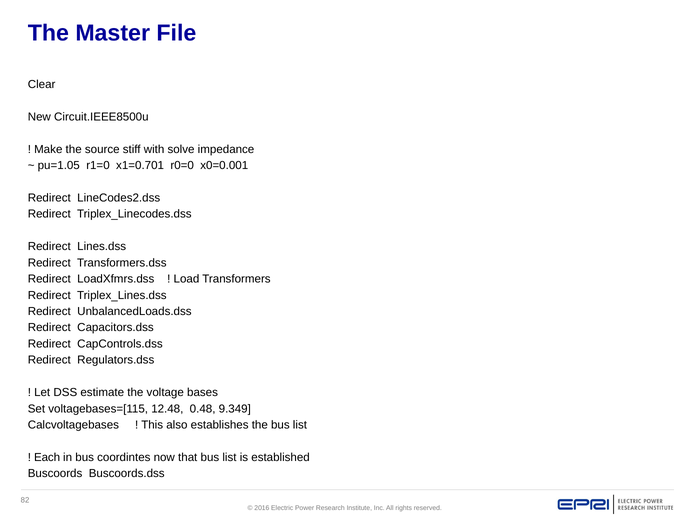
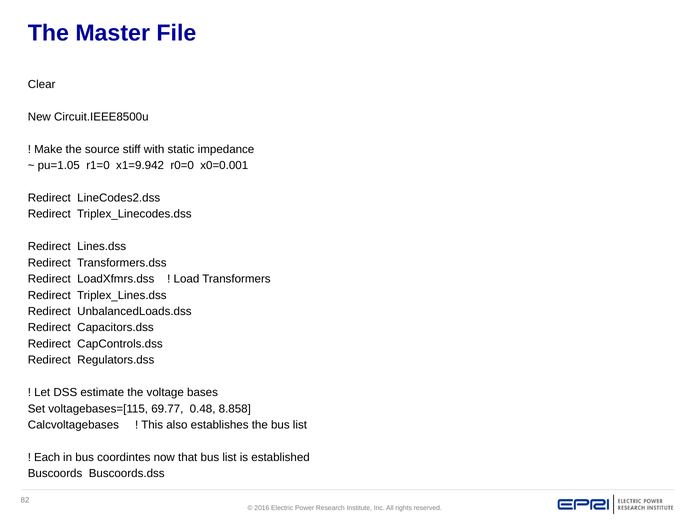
solve: solve -> static
x1=0.701: x1=0.701 -> x1=9.942
12.48: 12.48 -> 69.77
9.349: 9.349 -> 8.858
